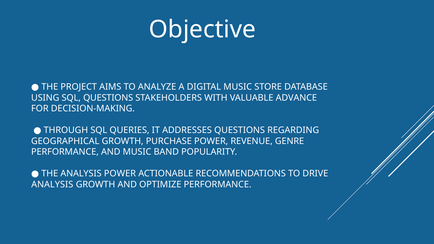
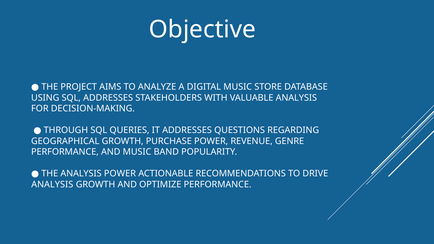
SQL QUESTIONS: QUESTIONS -> ADDRESSES
VALUABLE ADVANCE: ADVANCE -> ANALYSIS
